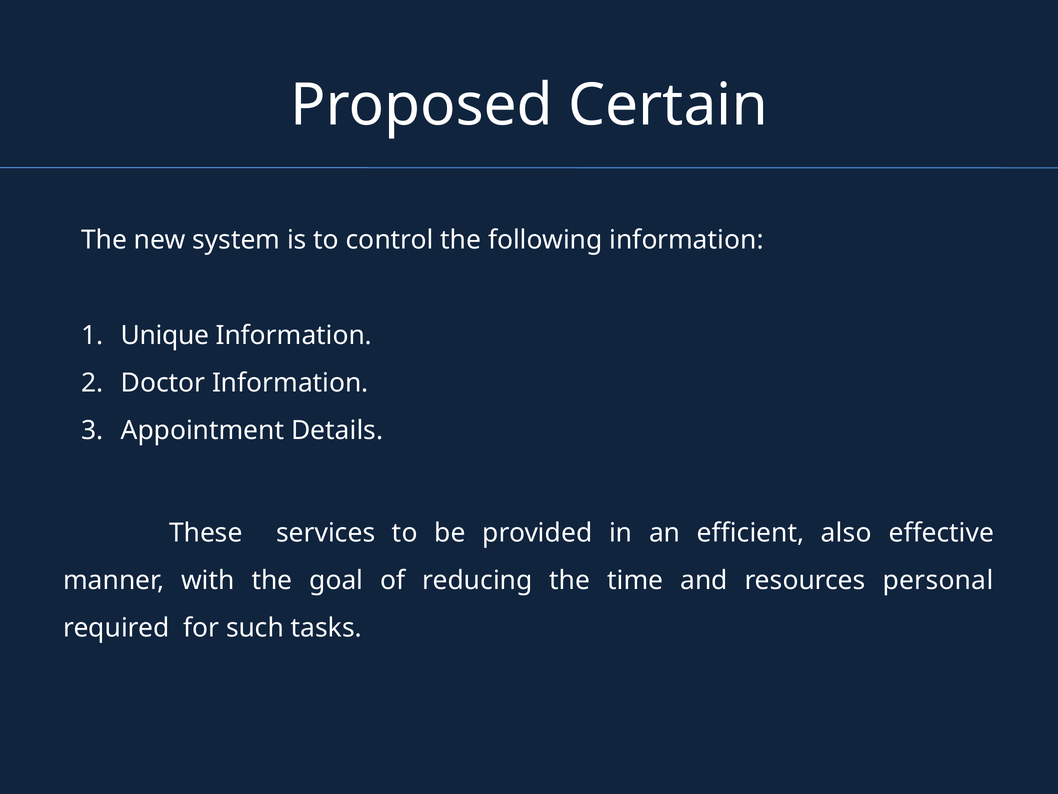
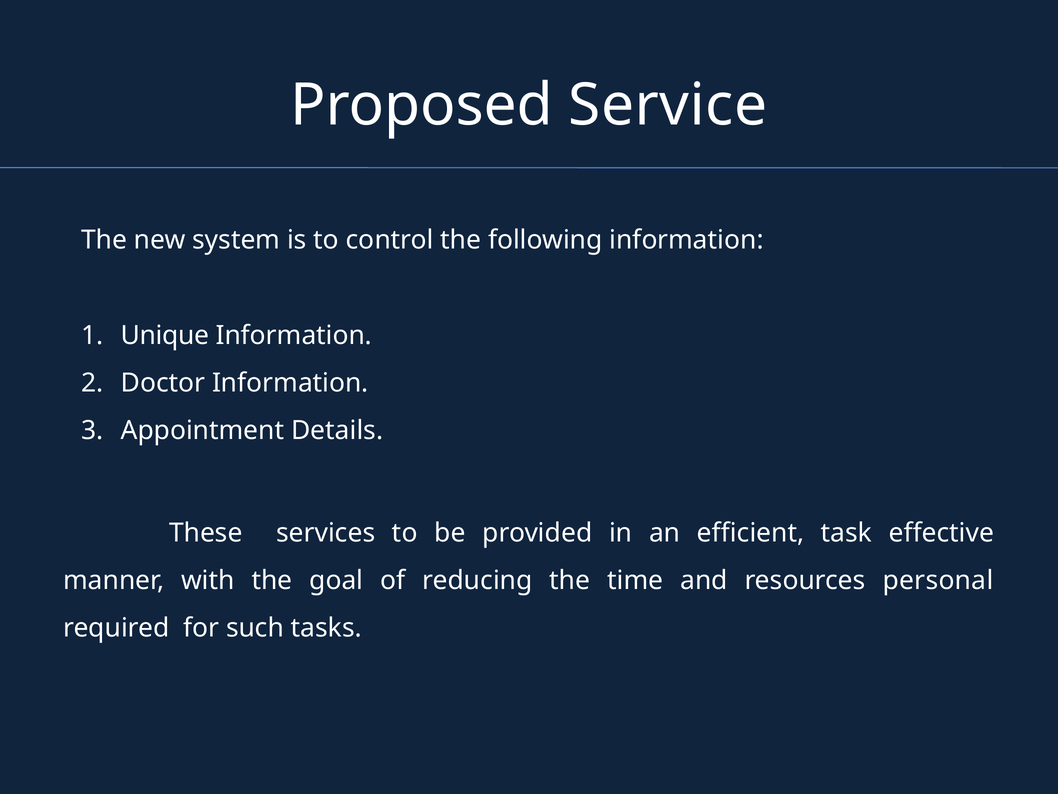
Certain: Certain -> Service
also: also -> task
